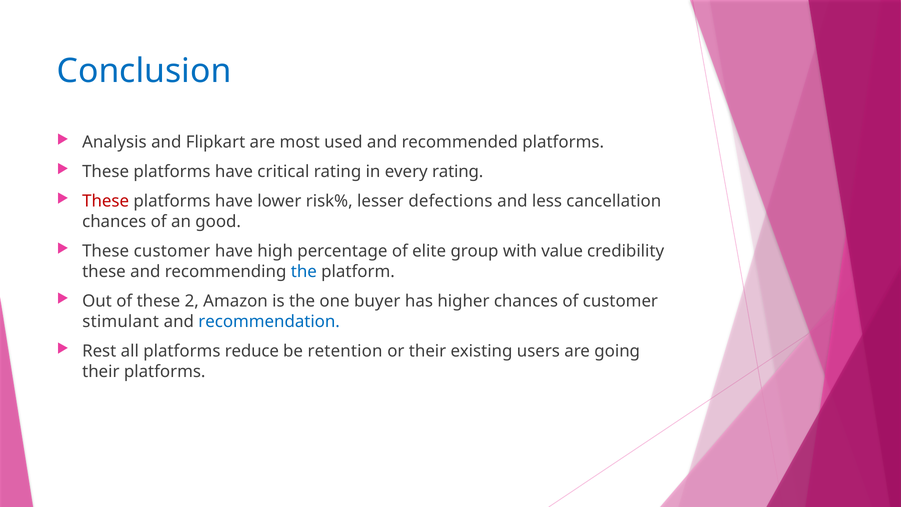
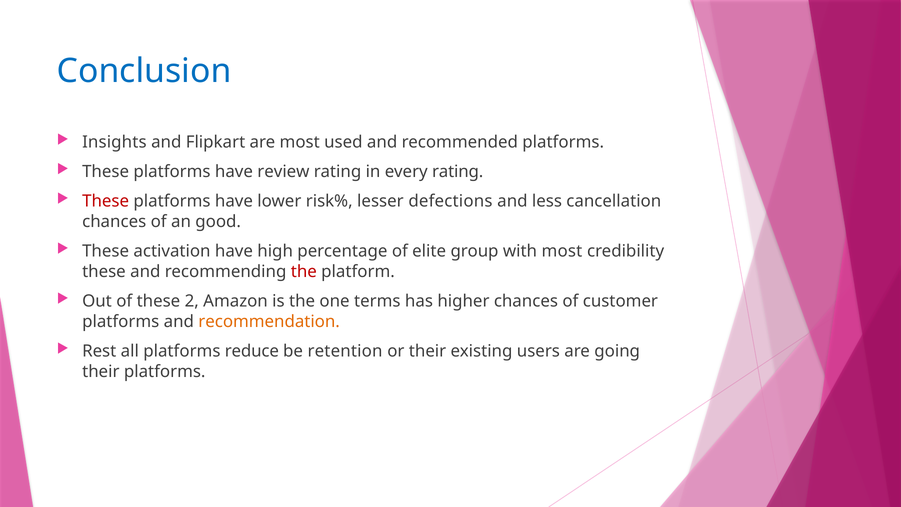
Analysis: Analysis -> Insights
critical: critical -> review
These customer: customer -> activation
with value: value -> most
the at (304, 272) colour: blue -> red
buyer: buyer -> terms
stimulant at (121, 321): stimulant -> platforms
recommendation colour: blue -> orange
